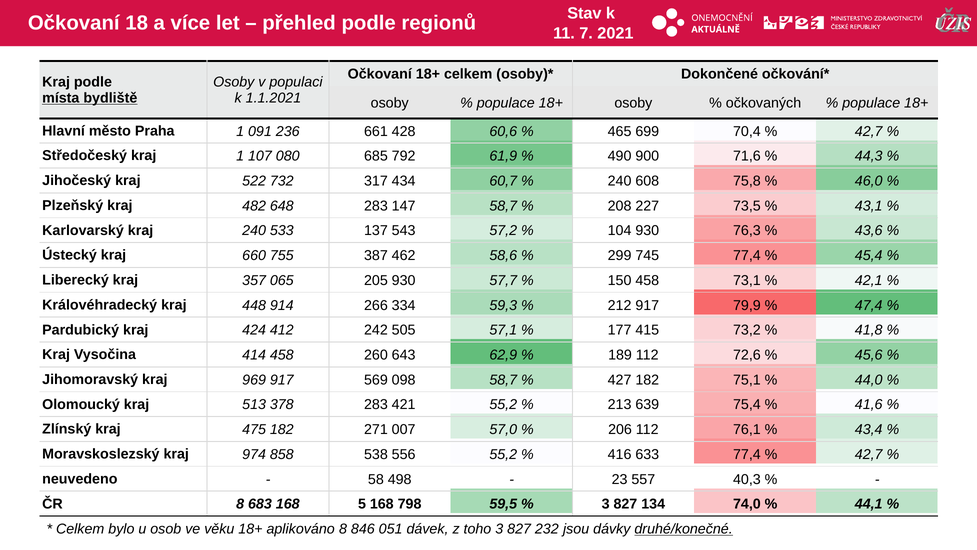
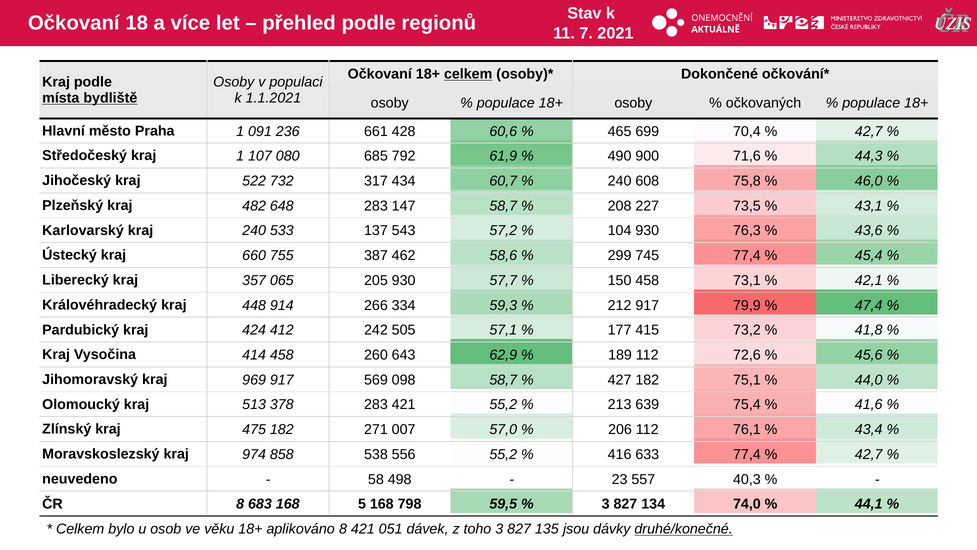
celkem at (468, 74) underline: none -> present
8 846: 846 -> 421
232: 232 -> 135
